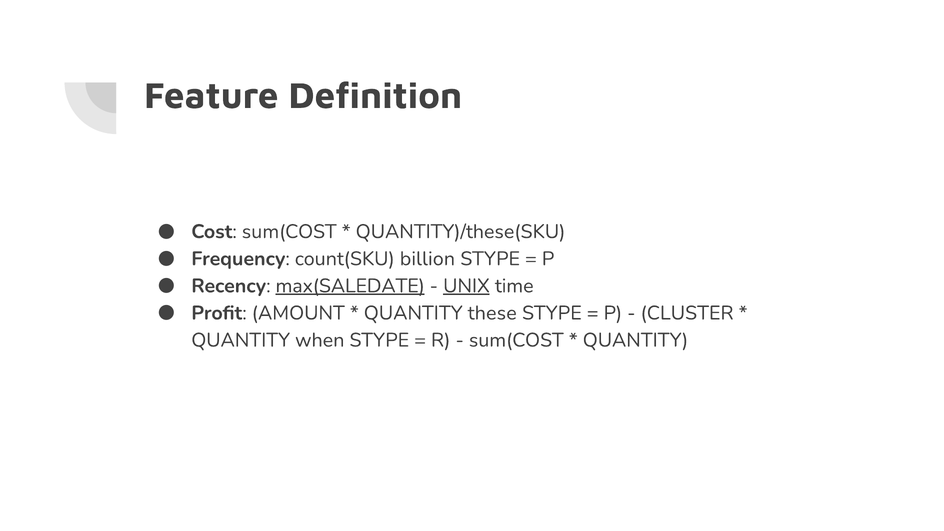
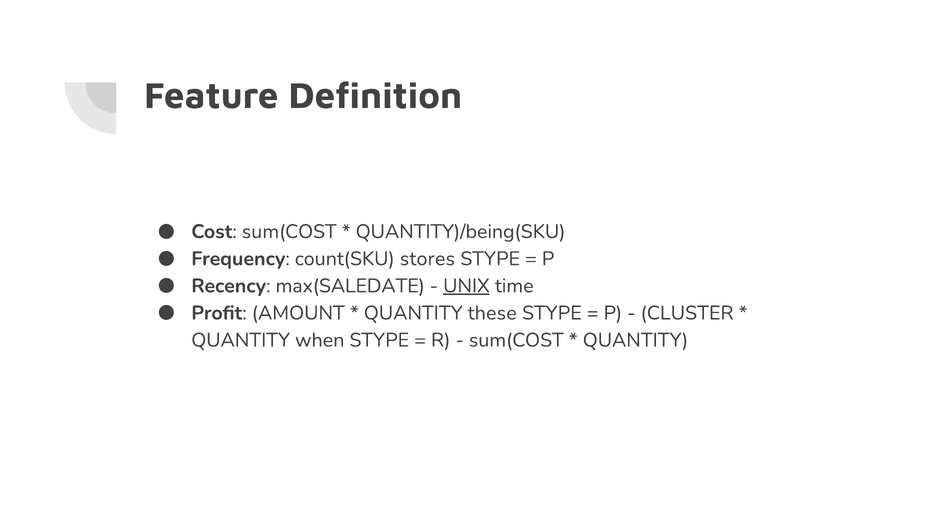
QUANTITY)/these(SKU: QUANTITY)/these(SKU -> QUANTITY)/being(SKU
billion: billion -> stores
max(SALEDATE underline: present -> none
